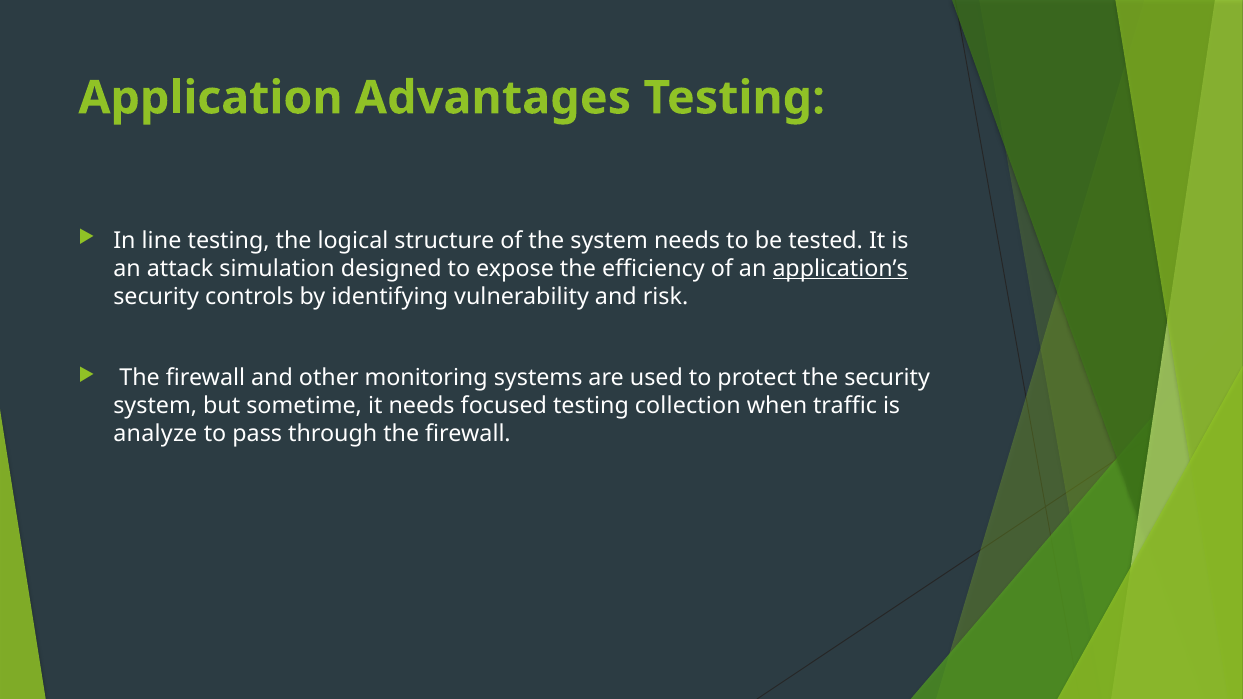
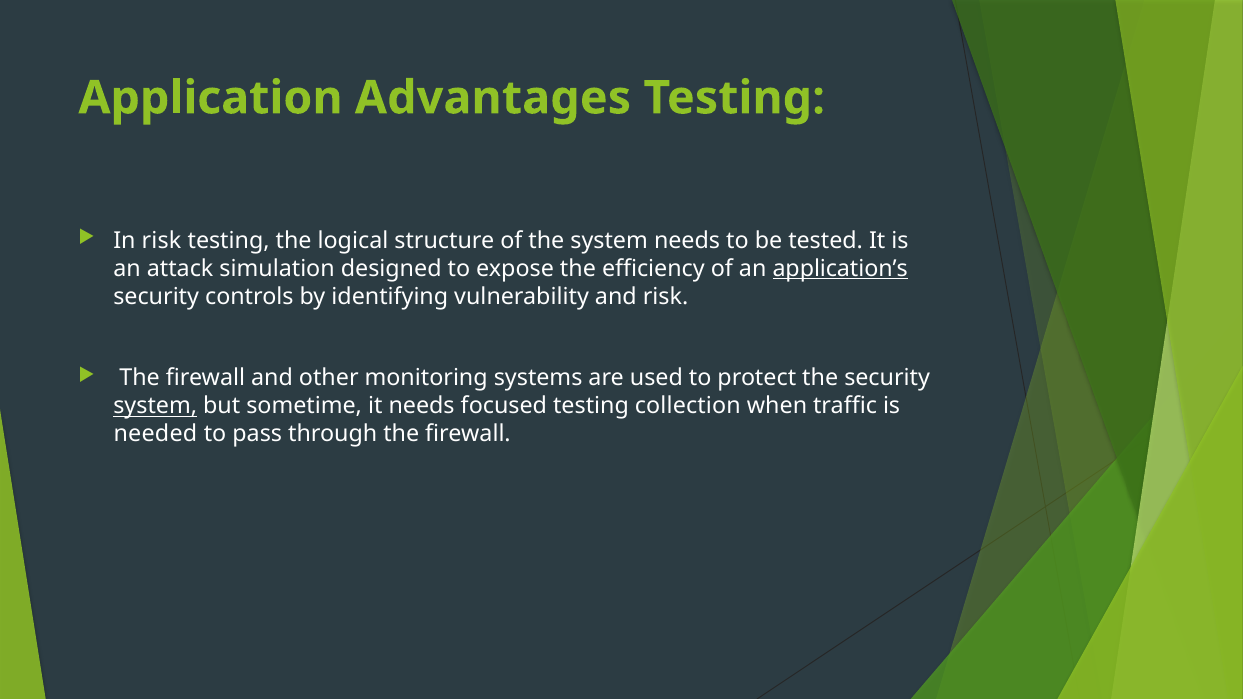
In line: line -> risk
system at (155, 406) underline: none -> present
analyze: analyze -> needed
